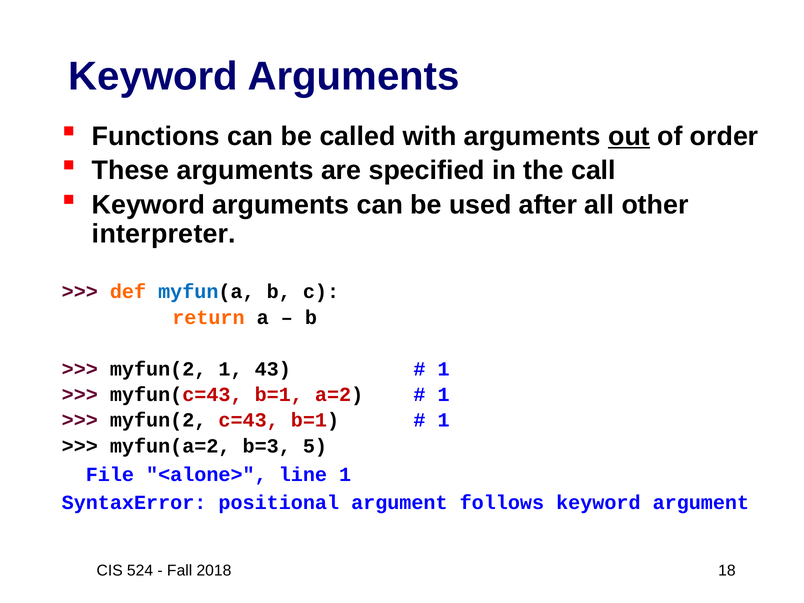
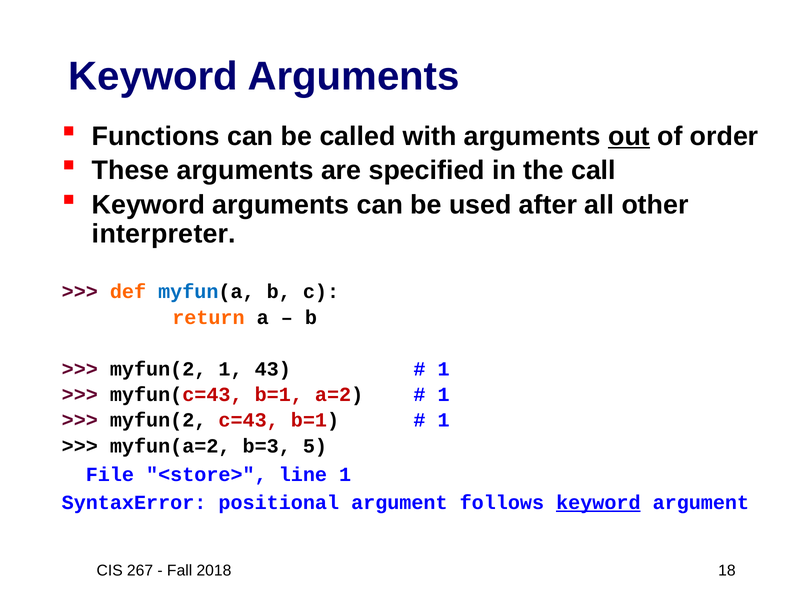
<alone>: <alone> -> <store>
keyword at (598, 503) underline: none -> present
524: 524 -> 267
